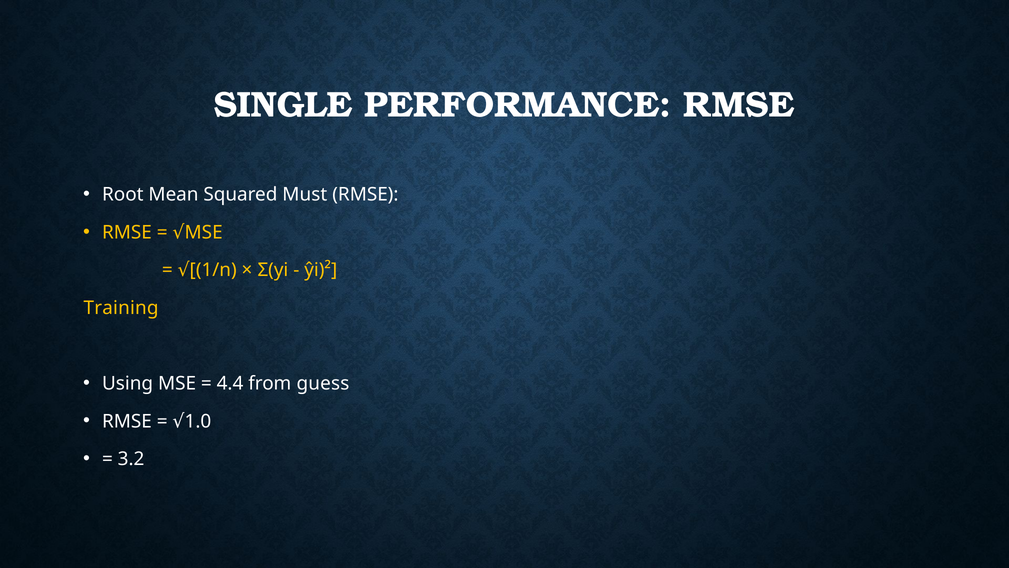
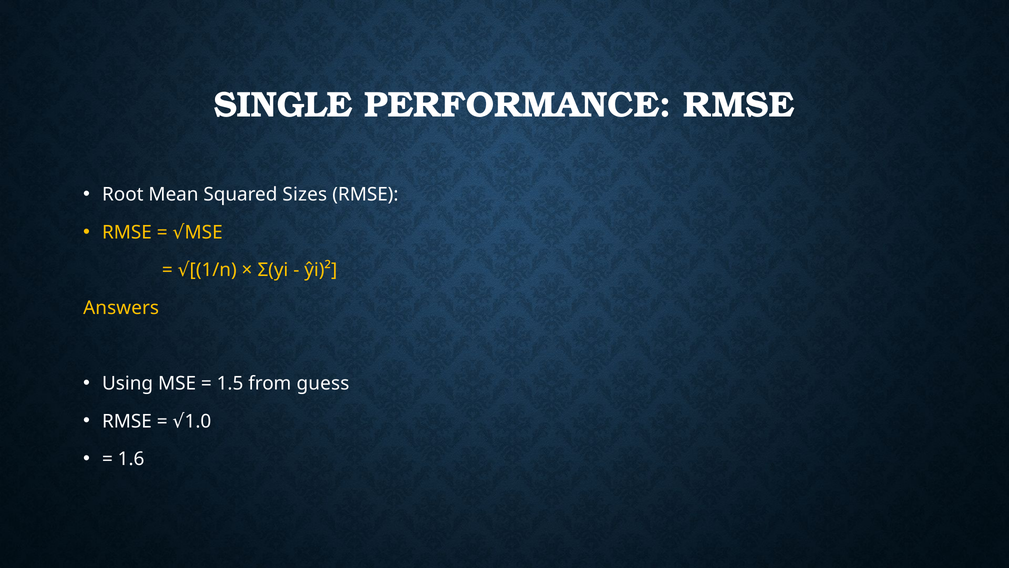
Must: Must -> Sizes
Training: Training -> Answers
4.4: 4.4 -> 1.5
3.2: 3.2 -> 1.6
